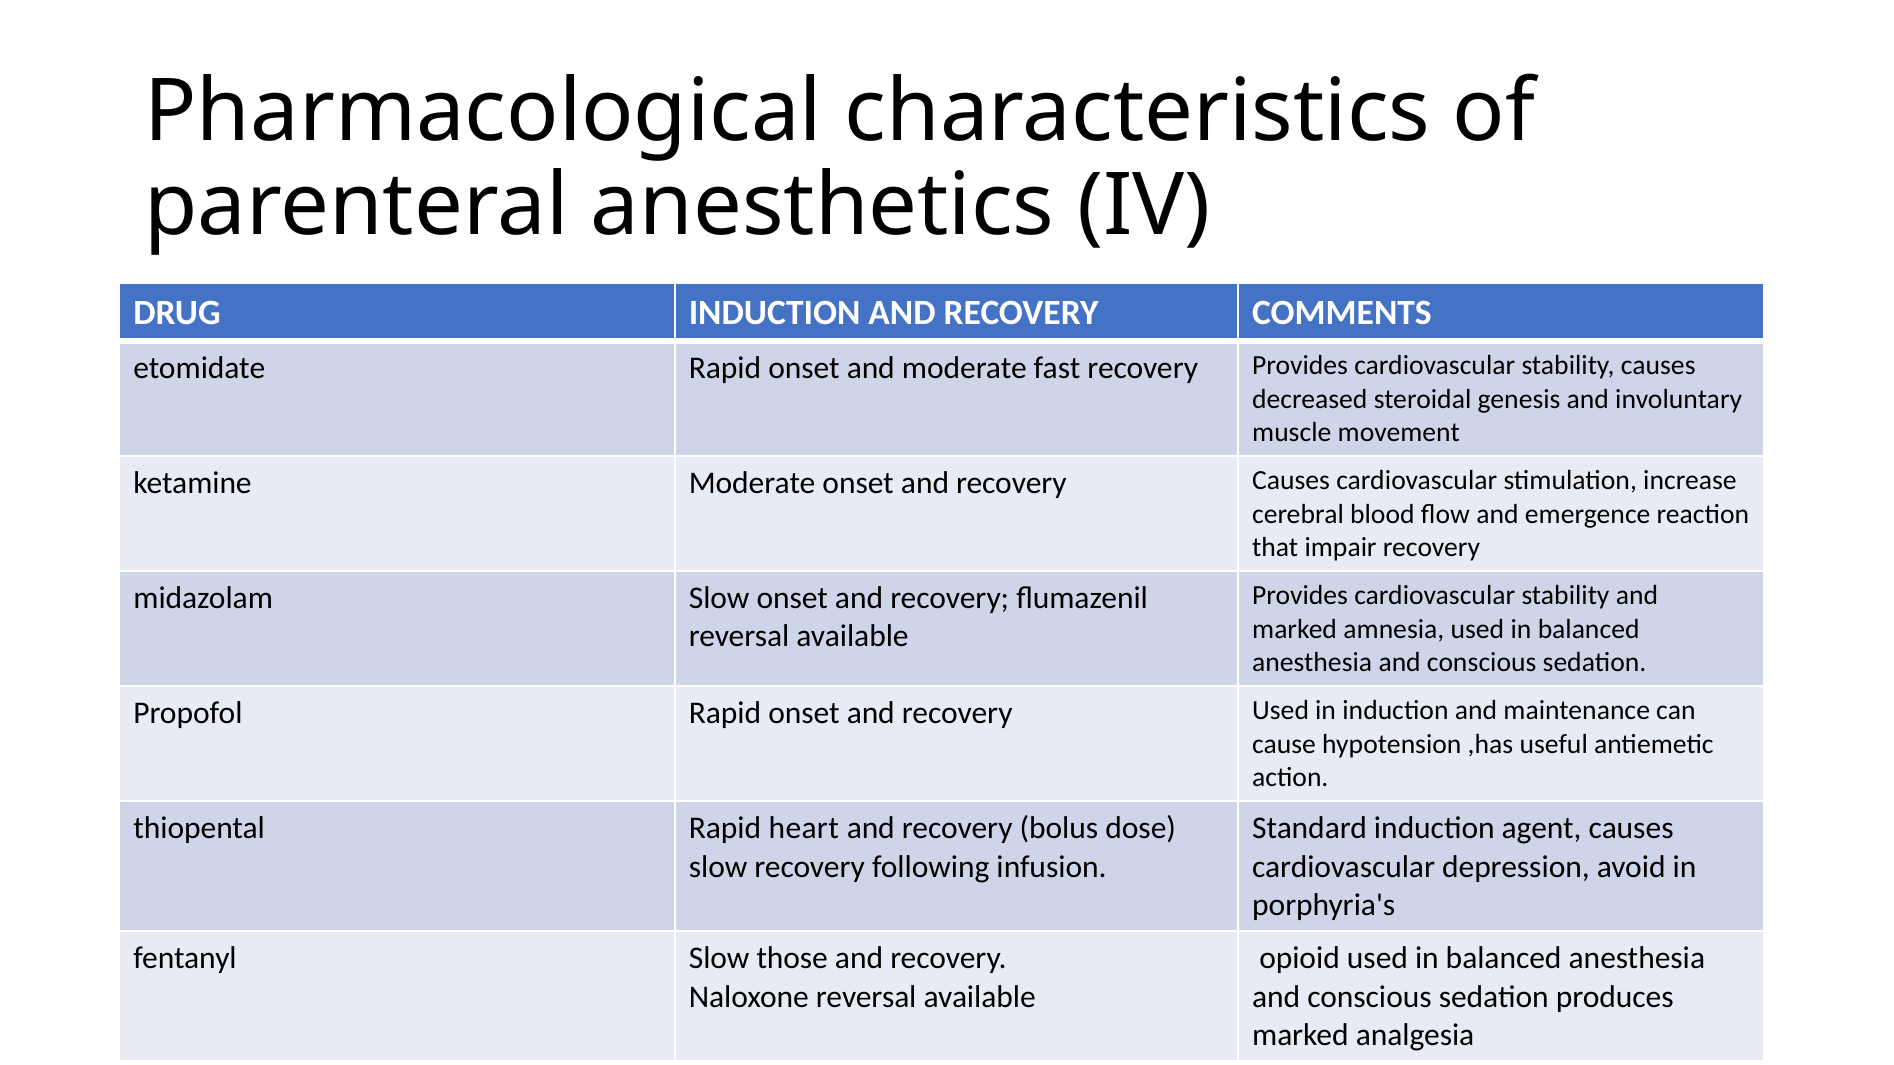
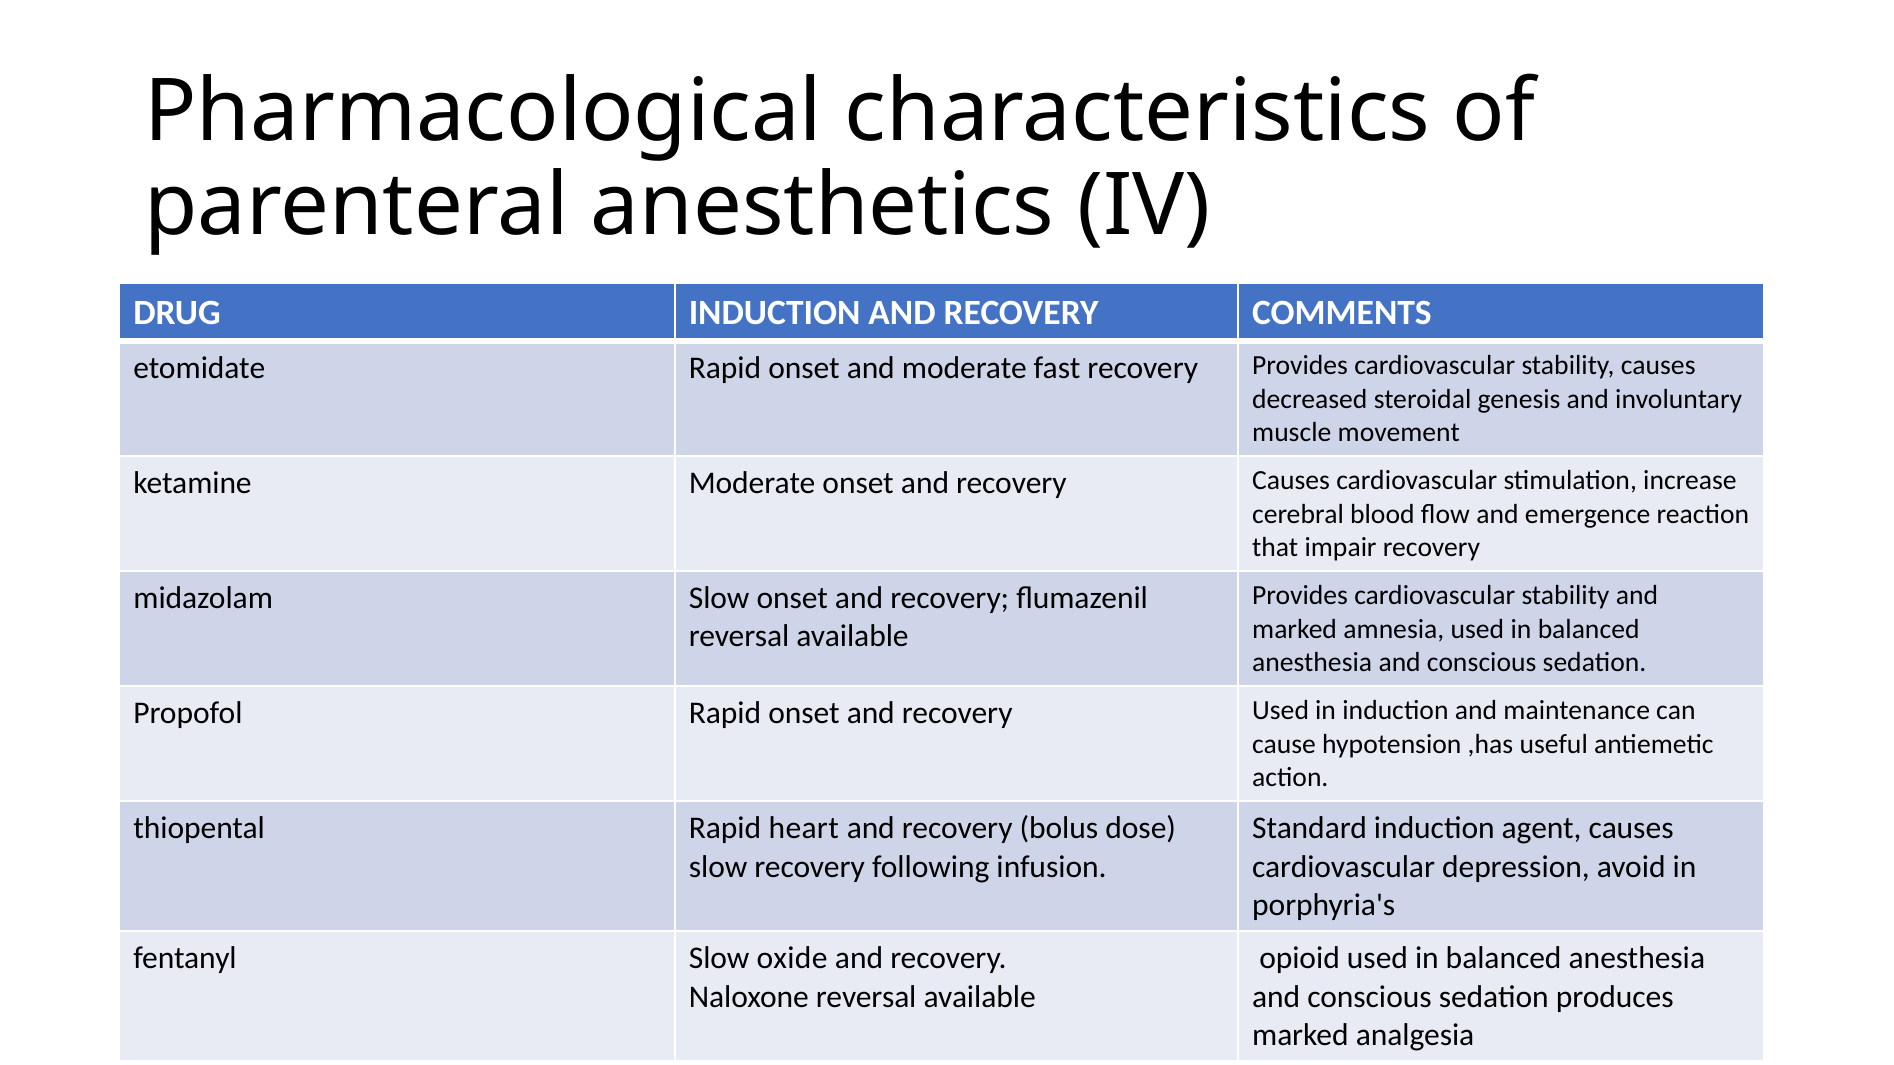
those: those -> oxide
